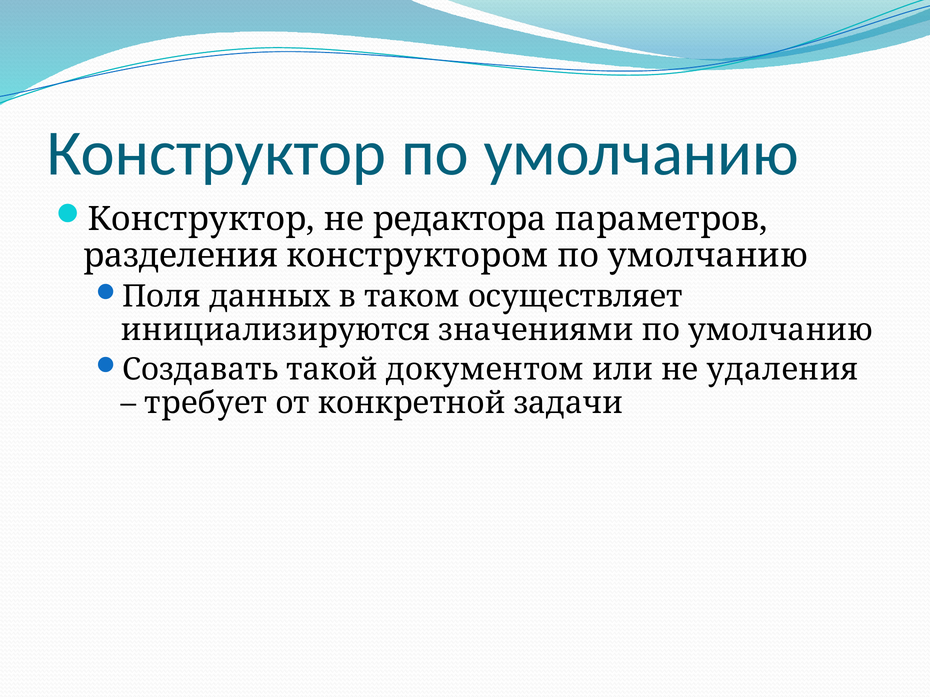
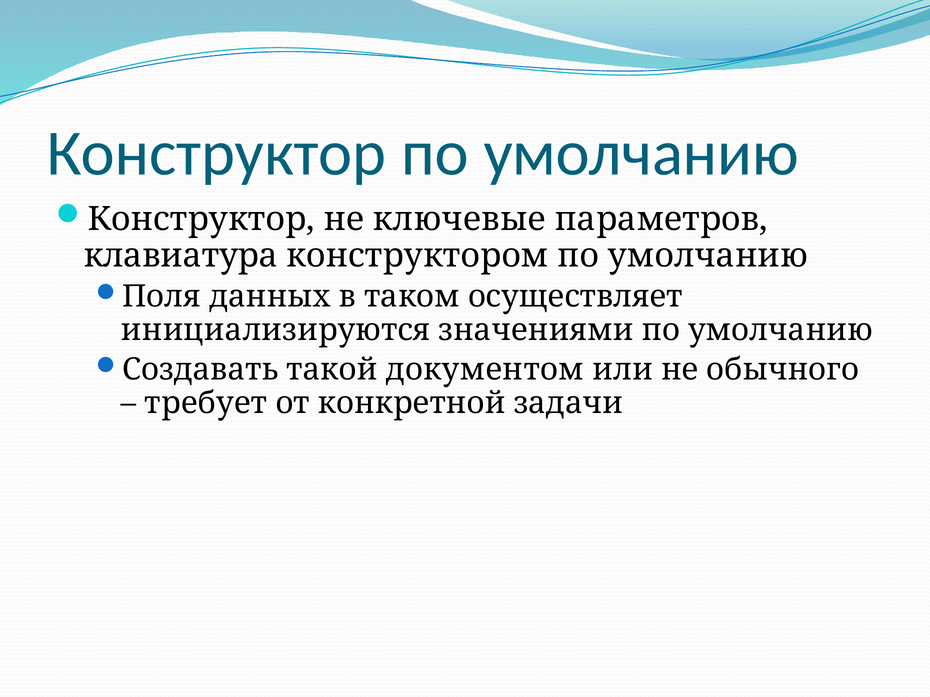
редактора: редактора -> ключевые
разделения: разделения -> клавиатура
удаления: удаления -> обычного
